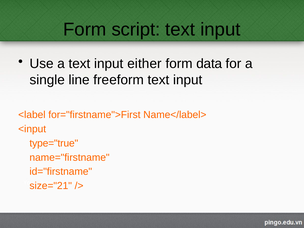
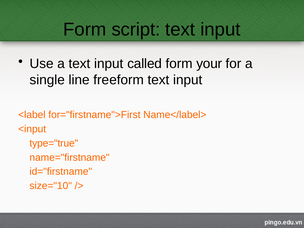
either: either -> called
data: data -> your
size="21: size="21 -> size="10
